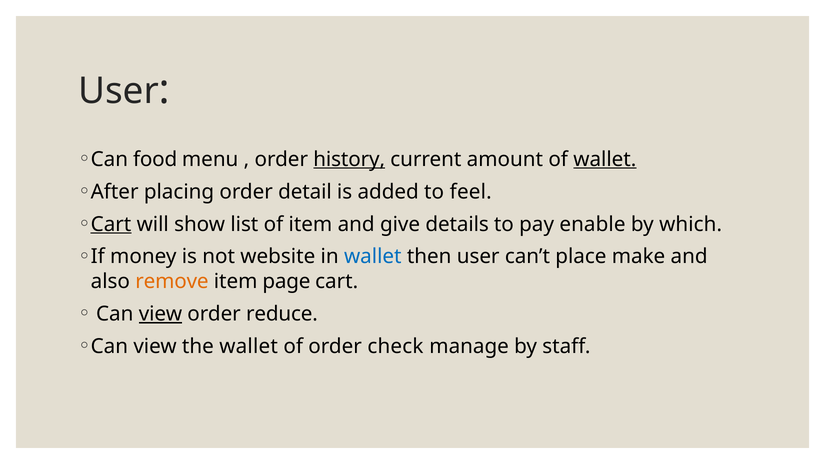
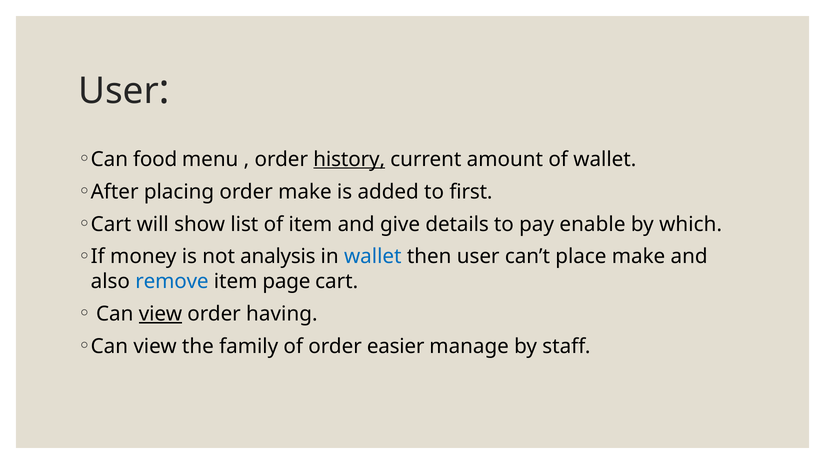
wallet at (605, 159) underline: present -> none
order detail: detail -> make
feel: feel -> first
Cart at (111, 224) underline: present -> none
website: website -> analysis
remove colour: orange -> blue
reduce: reduce -> having
the wallet: wallet -> family
check: check -> easier
